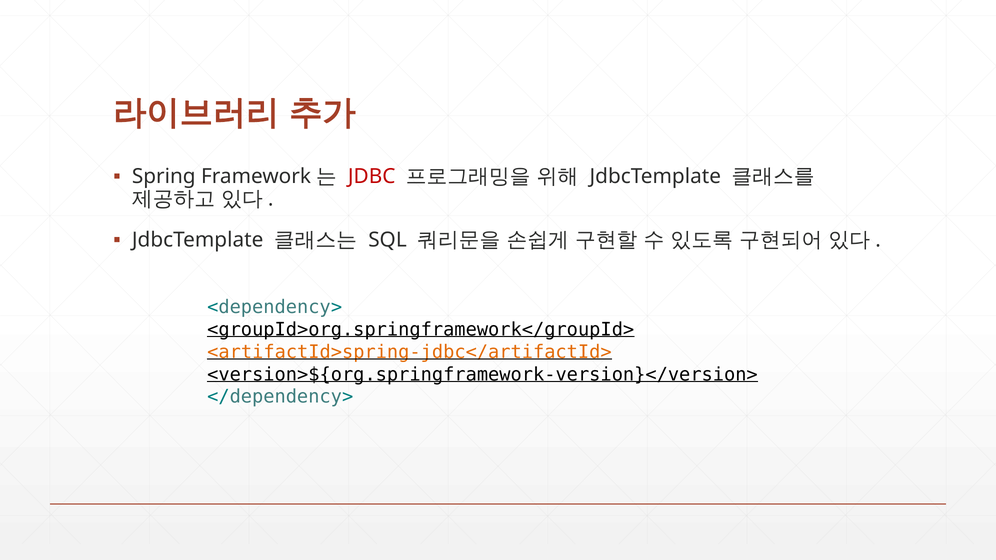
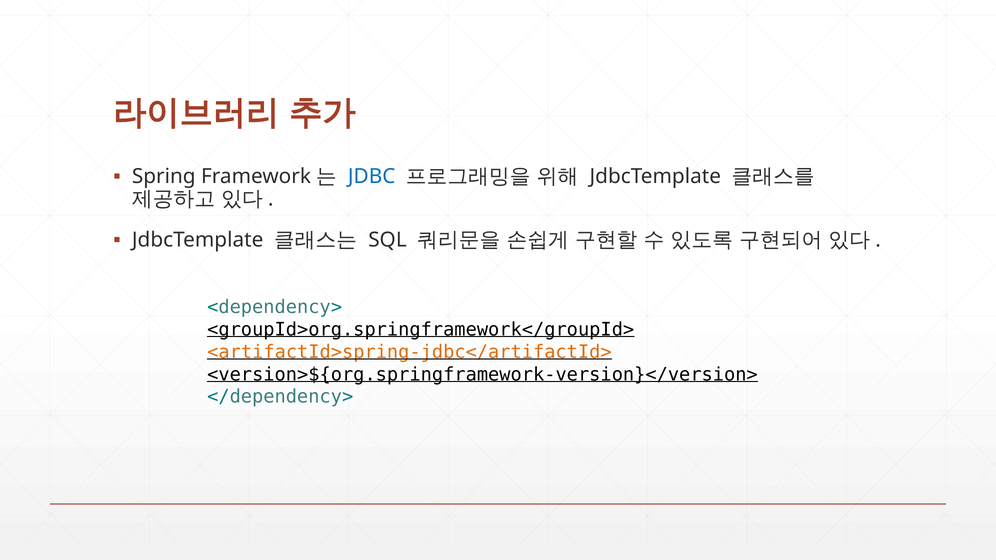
JDBC colour: red -> blue
